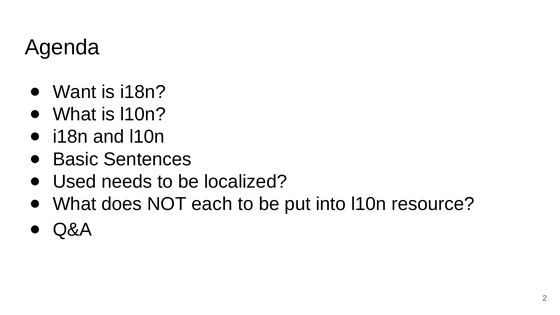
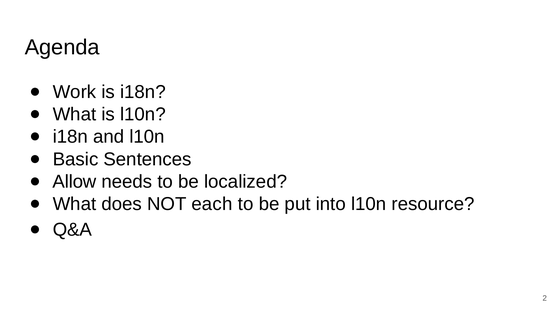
Want: Want -> Work
Used: Used -> Allow
